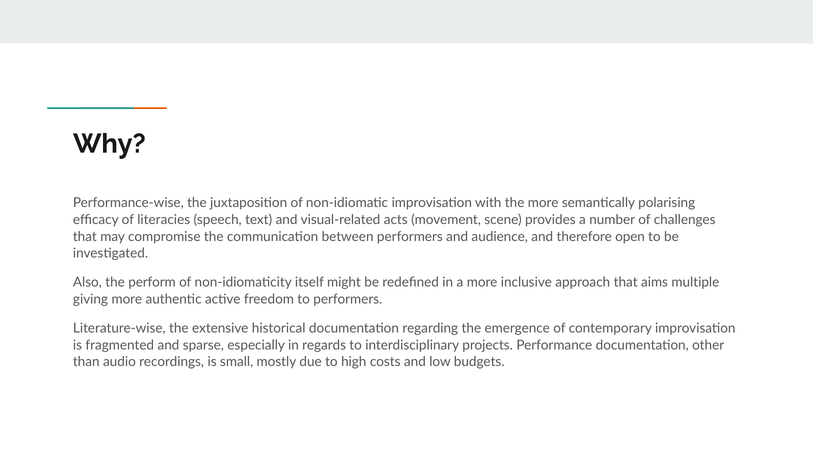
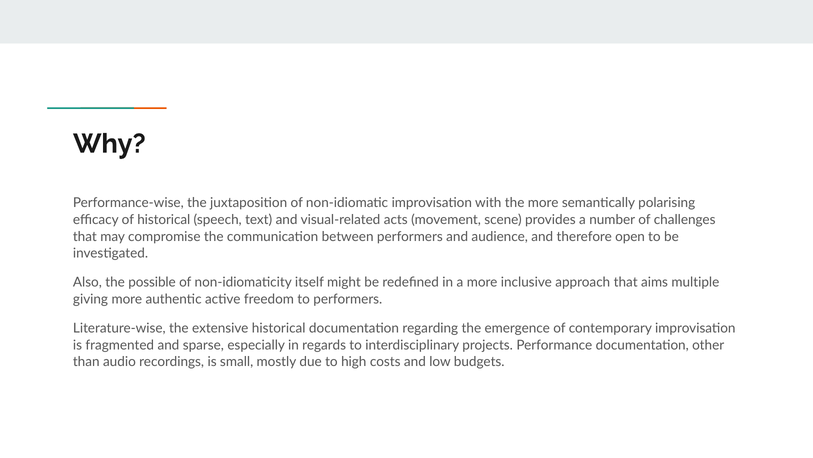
of literacies: literacies -> historical
perform: perform -> possible
